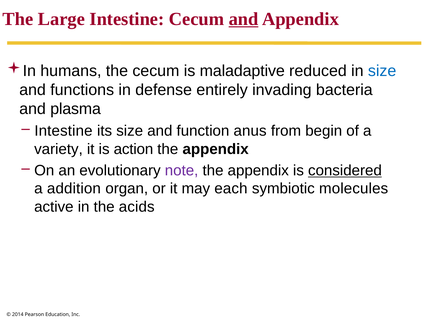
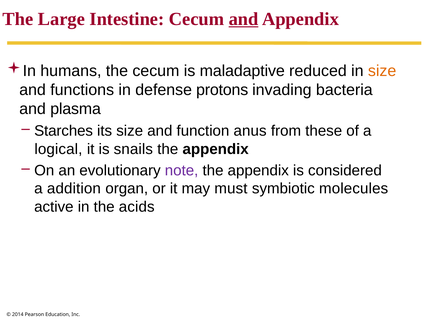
size at (382, 71) colour: blue -> orange
entirely: entirely -> protons
Intestine at (63, 131): Intestine -> Starches
begin: begin -> these
variety: variety -> logical
action: action -> snails
considered underline: present -> none
each: each -> must
